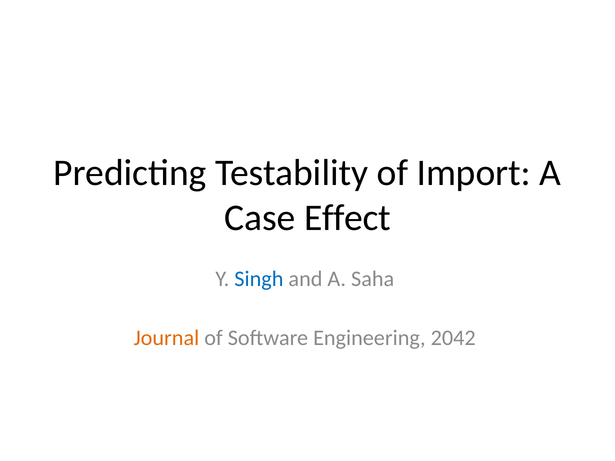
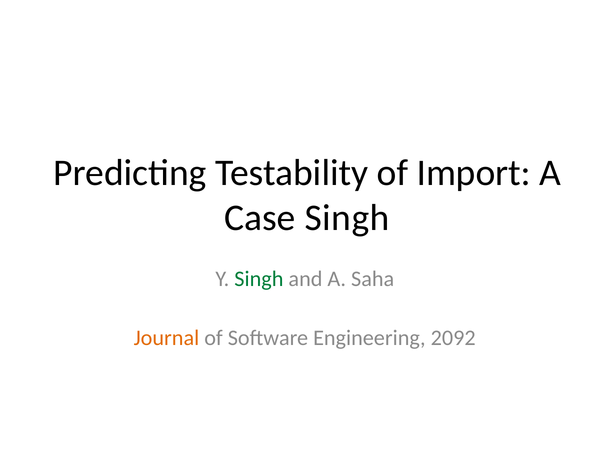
Case Effect: Effect -> Singh
Singh at (259, 279) colour: blue -> green
2042: 2042 -> 2092
